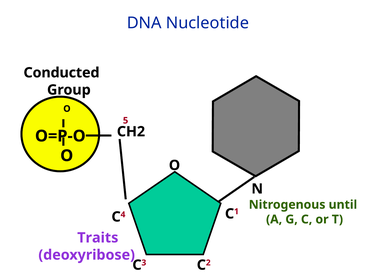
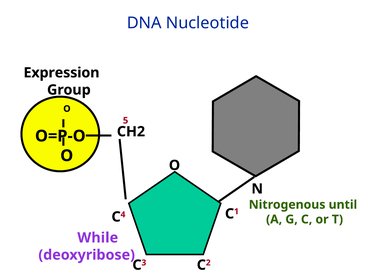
Conducted: Conducted -> Expression
Traits: Traits -> While
